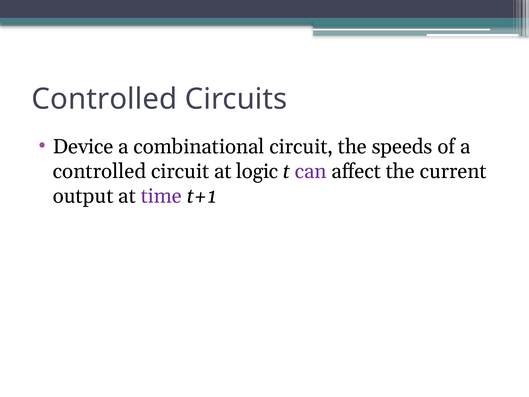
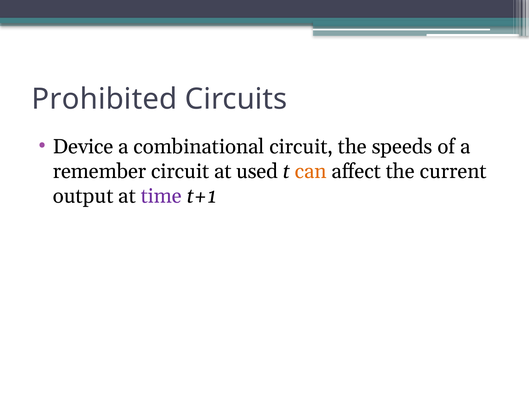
Controlled at (104, 99): Controlled -> Prohibited
controlled at (100, 171): controlled -> remember
logic: logic -> used
can colour: purple -> orange
